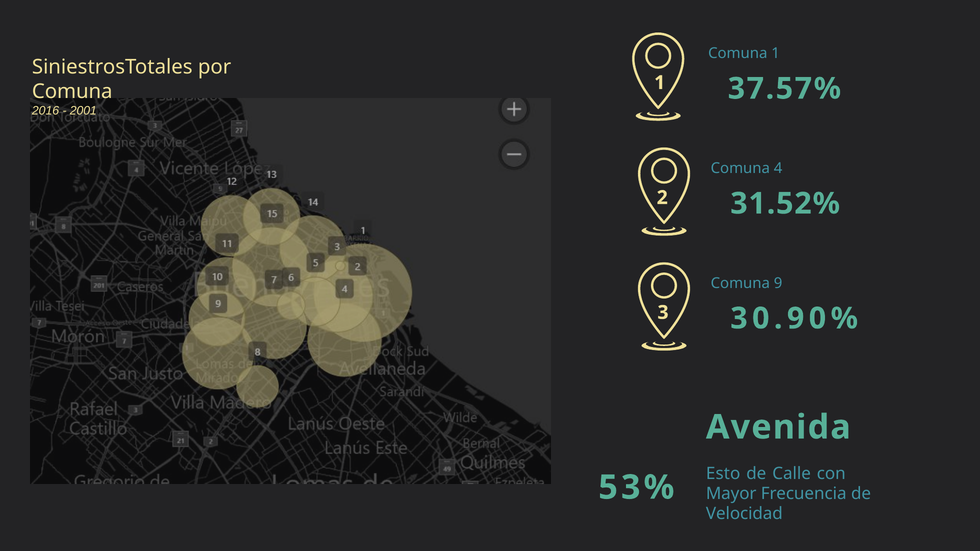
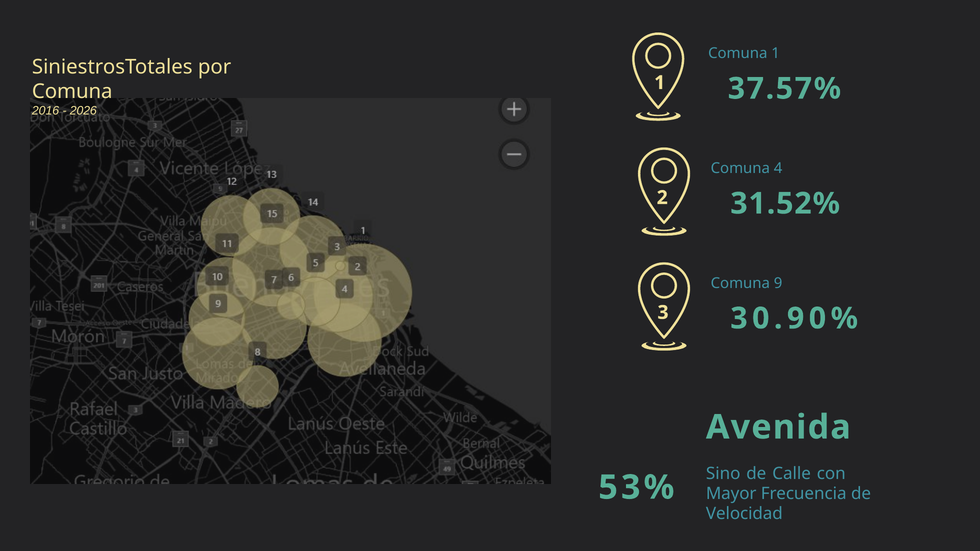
2001: 2001 -> 2026
Esto: Esto -> Sino
